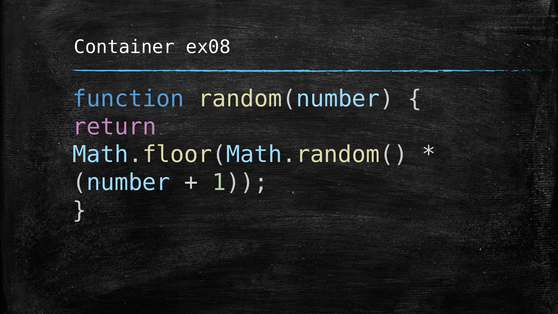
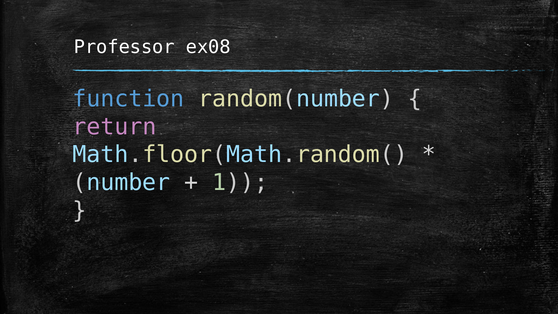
Container: Container -> Professor
